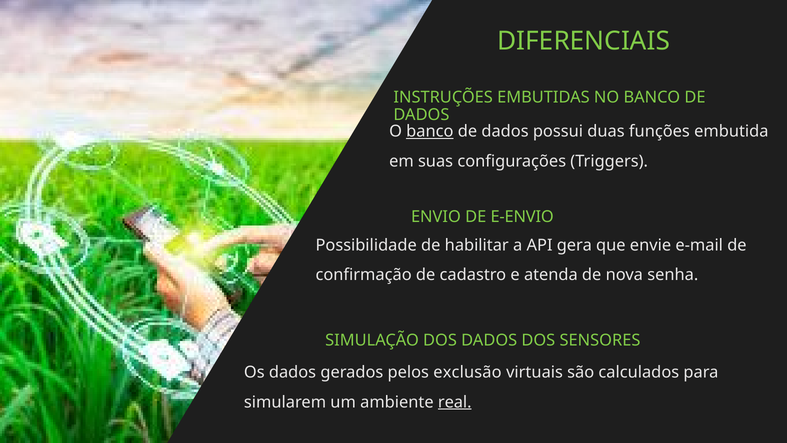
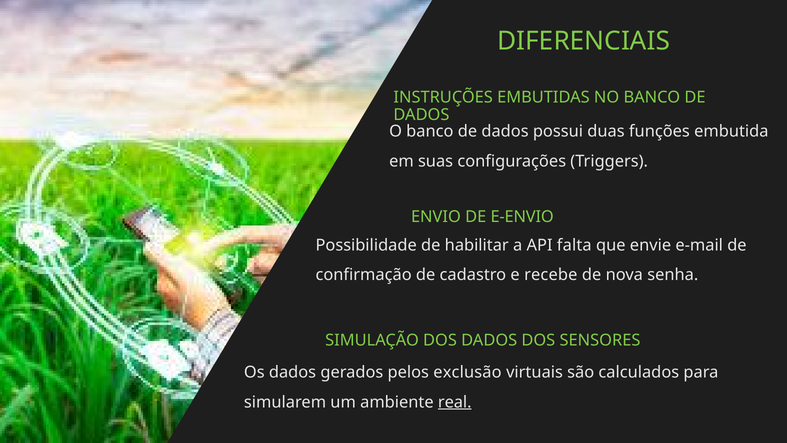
banco at (430, 131) underline: present -> none
gera: gera -> falta
atenda: atenda -> recebe
